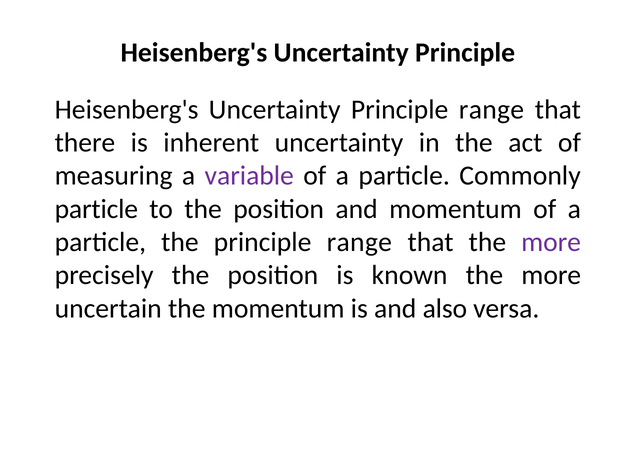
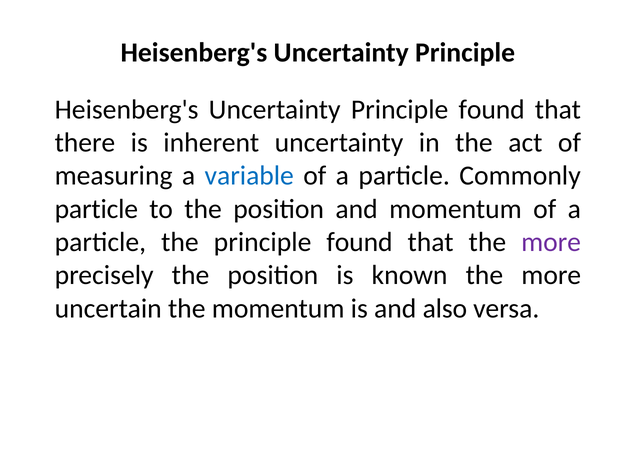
Uncertainty Principle range: range -> found
variable colour: purple -> blue
the principle range: range -> found
